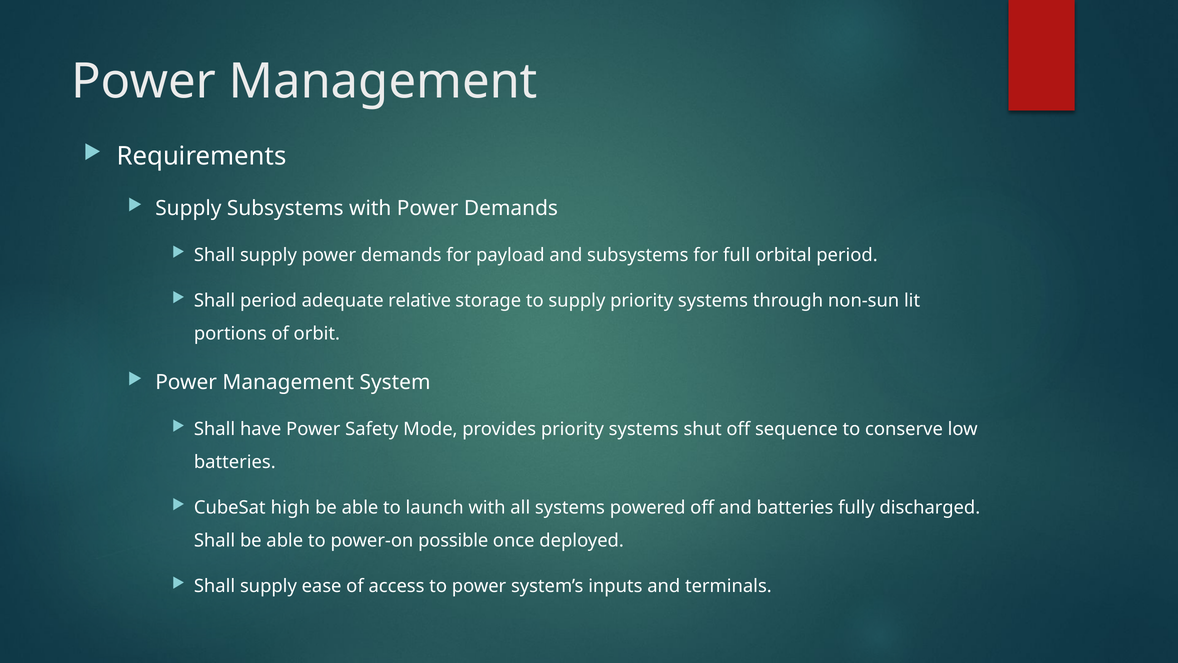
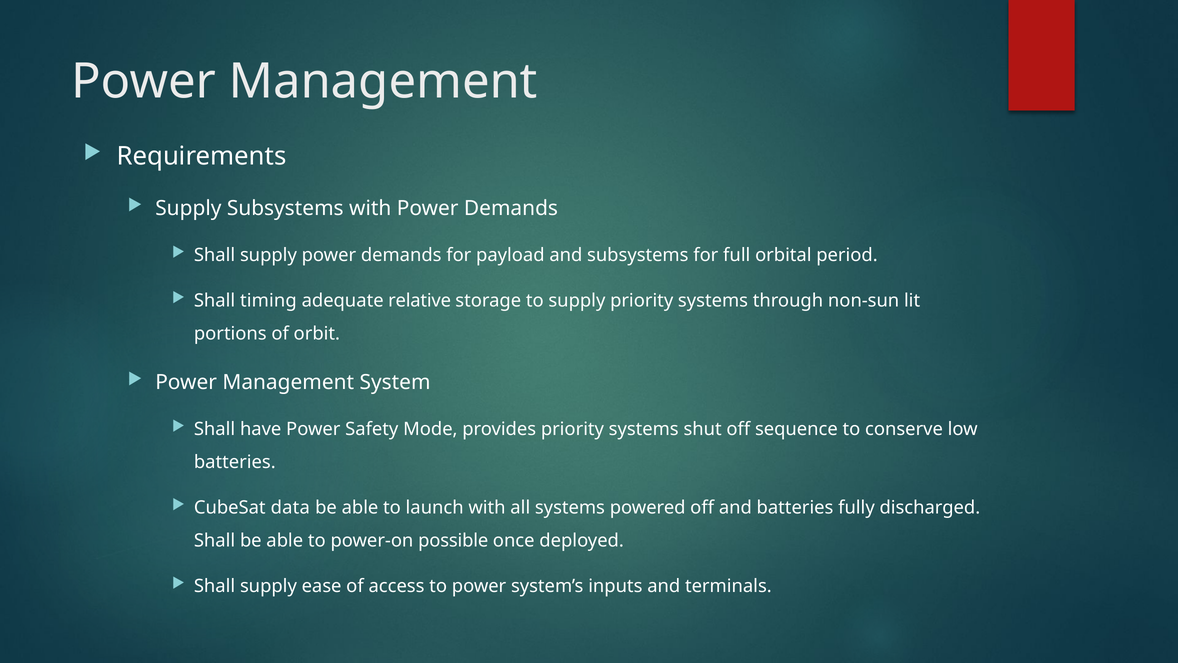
Shall period: period -> timing
high: high -> data
